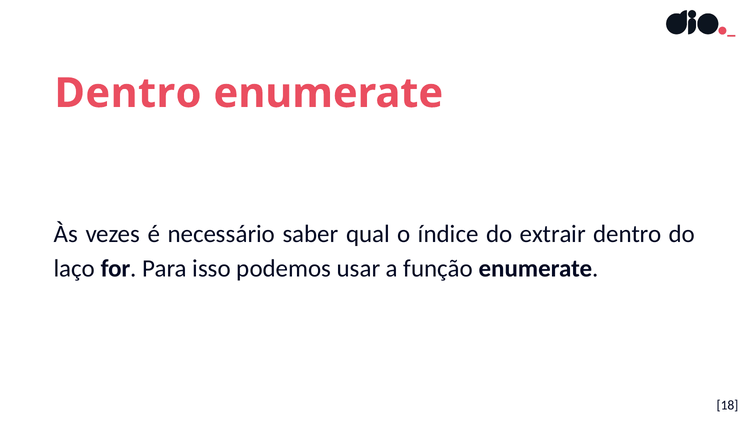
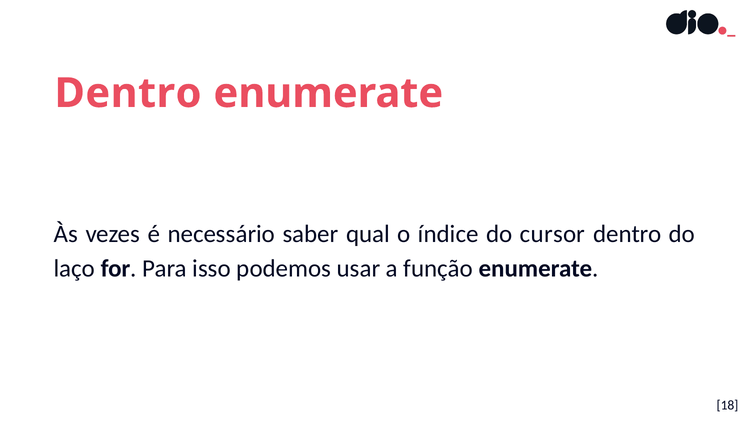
extrair: extrair -> cursor
